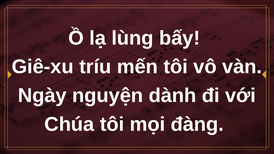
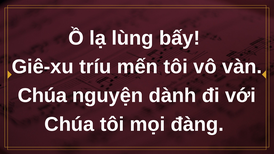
Ngày at (42, 96): Ngày -> Chúa
